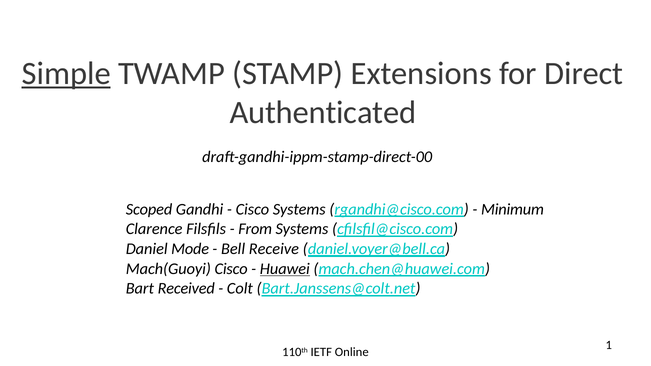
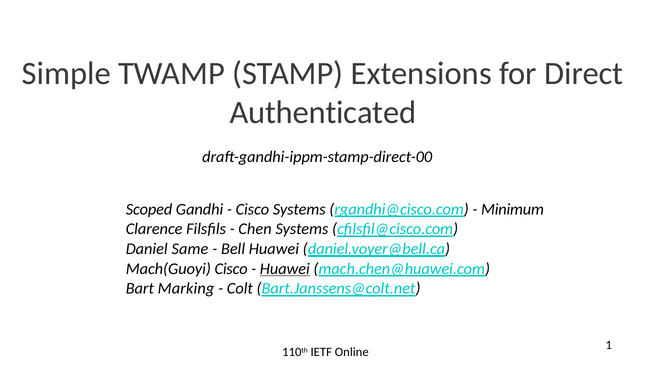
Simple underline: present -> none
From: From -> Chen
Mode: Mode -> Same
Bell Receive: Receive -> Huawei
Received: Received -> Marking
